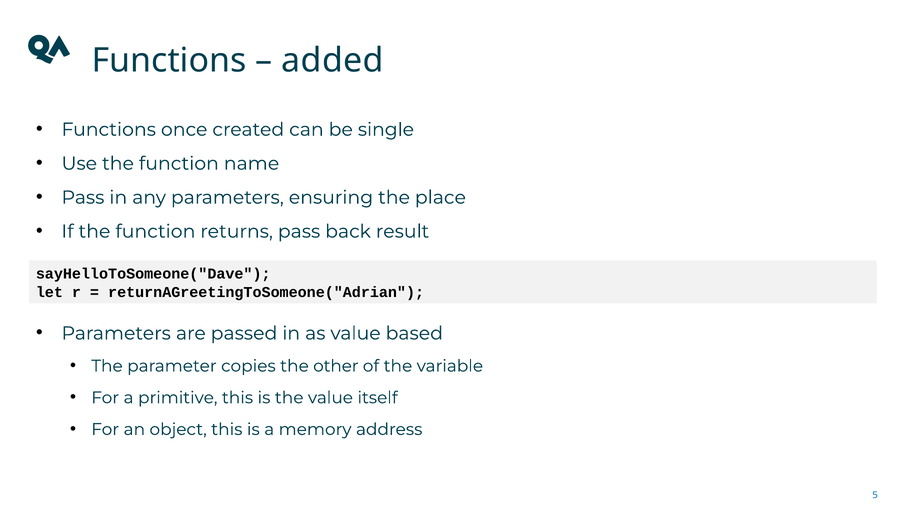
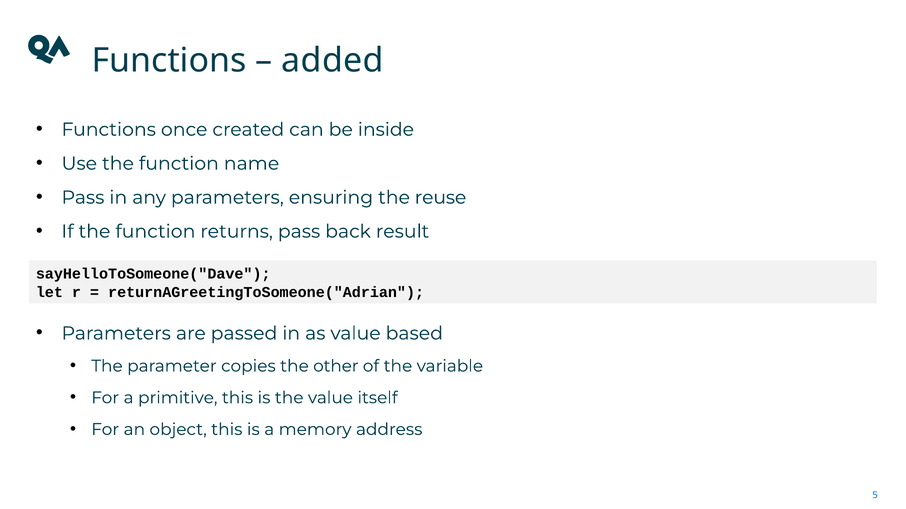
single: single -> inside
place: place -> reuse
